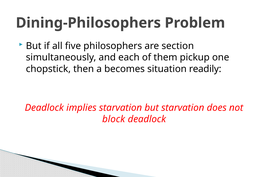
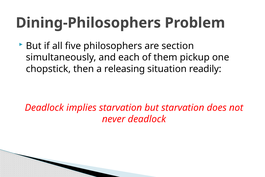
becomes: becomes -> releasing
block: block -> never
